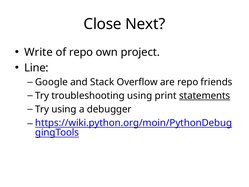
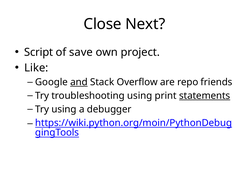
Write: Write -> Script
of repo: repo -> save
Line: Line -> Like
and underline: none -> present
